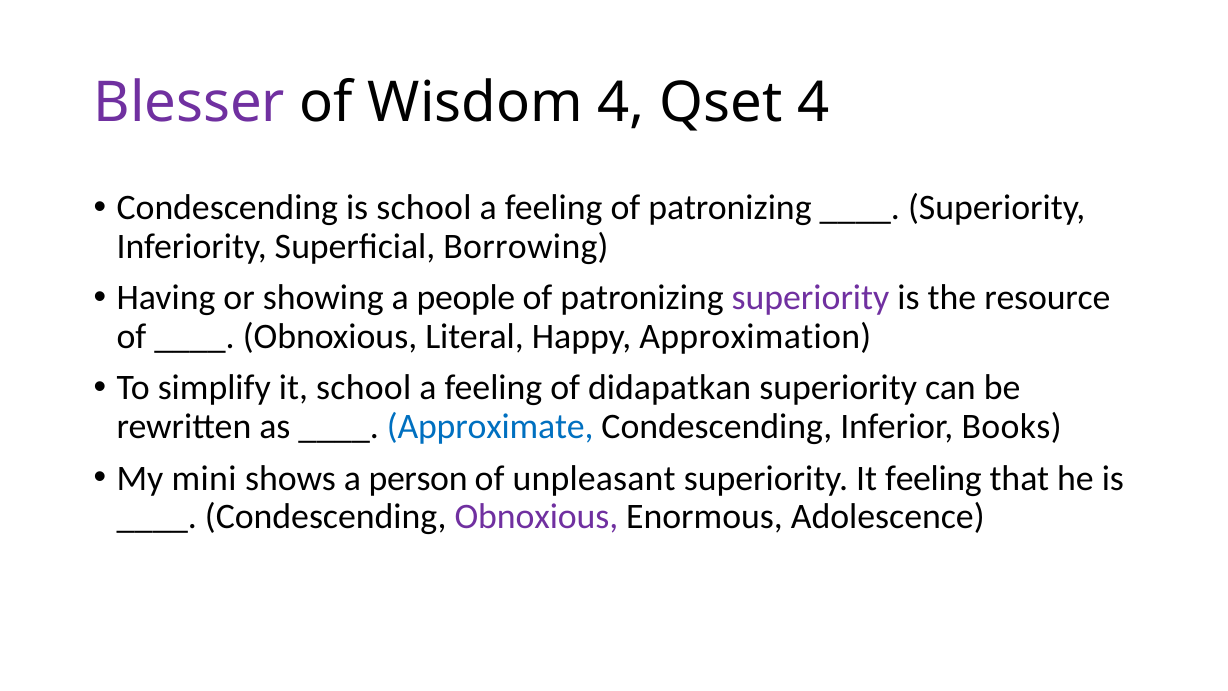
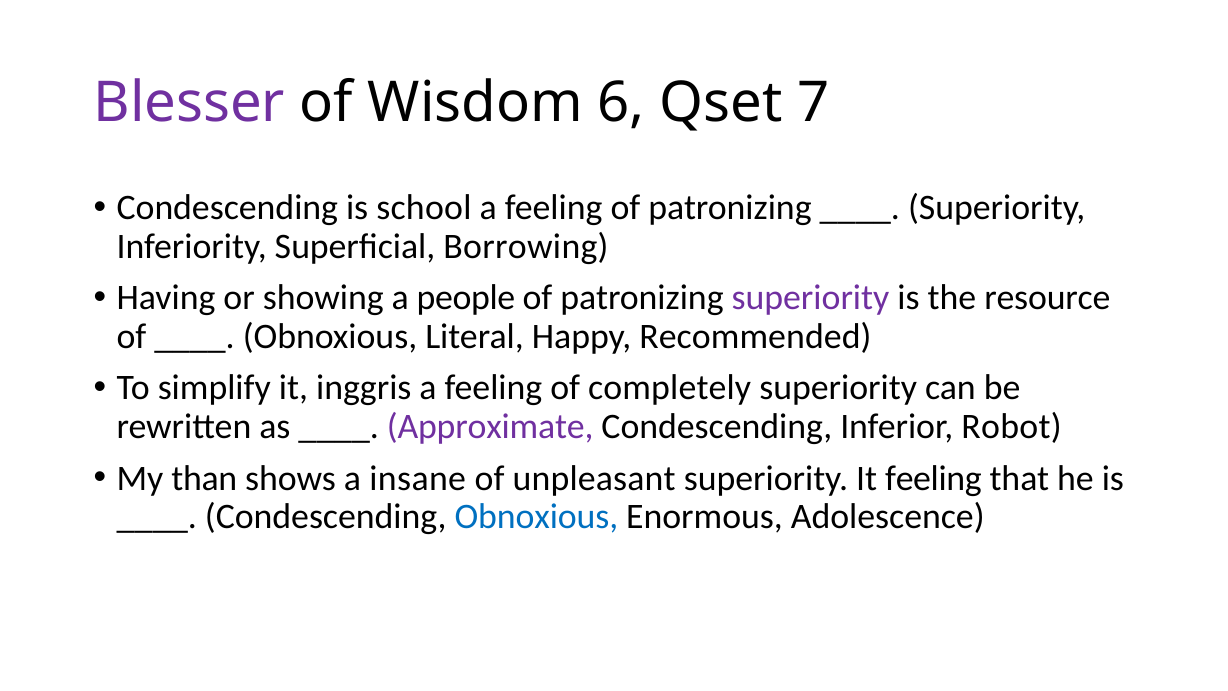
Wisdom 4: 4 -> 6
Qset 4: 4 -> 7
Approximation: Approximation -> Recommended
it school: school -> inggris
didapatkan: didapatkan -> completely
Approximate colour: blue -> purple
Books: Books -> Robot
mini: mini -> than
person: person -> insane
Obnoxious at (536, 517) colour: purple -> blue
